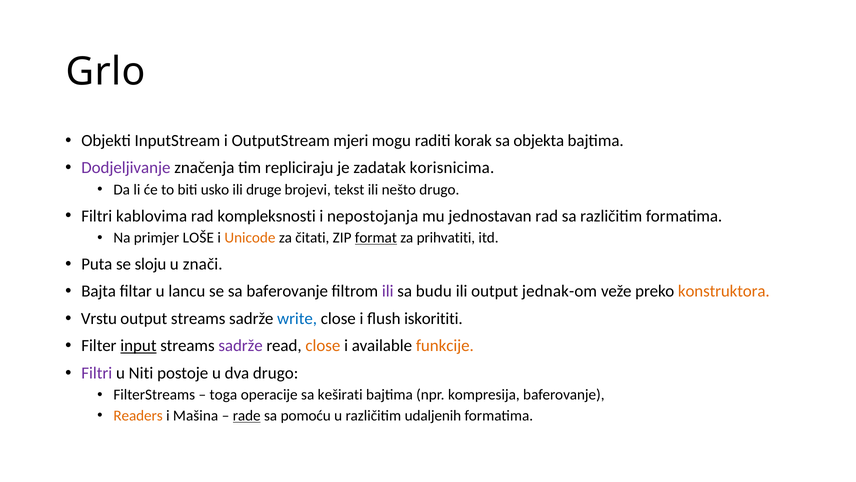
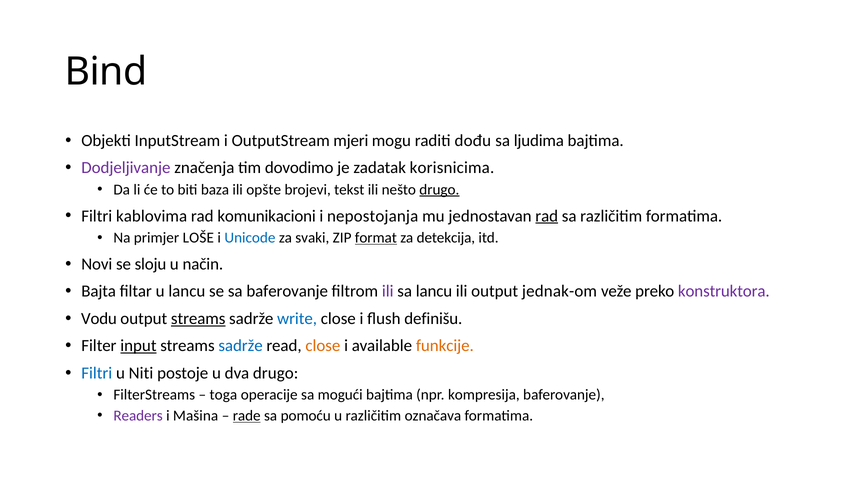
Grlo: Grlo -> Bind
korak: korak -> dođu
objekta: objekta -> ljudima
repliciraju: repliciraju -> dovodimo
usko: usko -> baza
druge: druge -> opšte
drugo at (439, 189) underline: none -> present
kompleksnosti: kompleksnosti -> komunikacioni
rad at (547, 216) underline: none -> present
Unicode colour: orange -> blue
čitati: čitati -> svaki
prihvatiti: prihvatiti -> detekcija
Puta: Puta -> Novi
znači: znači -> način
sa budu: budu -> lancu
konstruktora colour: orange -> purple
Vrstu: Vrstu -> Vodu
streams at (198, 318) underline: none -> present
iskorititi: iskorititi -> definišu
sadrže at (241, 345) colour: purple -> blue
Filtri at (97, 373) colour: purple -> blue
keširati: keširati -> mogući
Readers colour: orange -> purple
udaljenih: udaljenih -> označava
